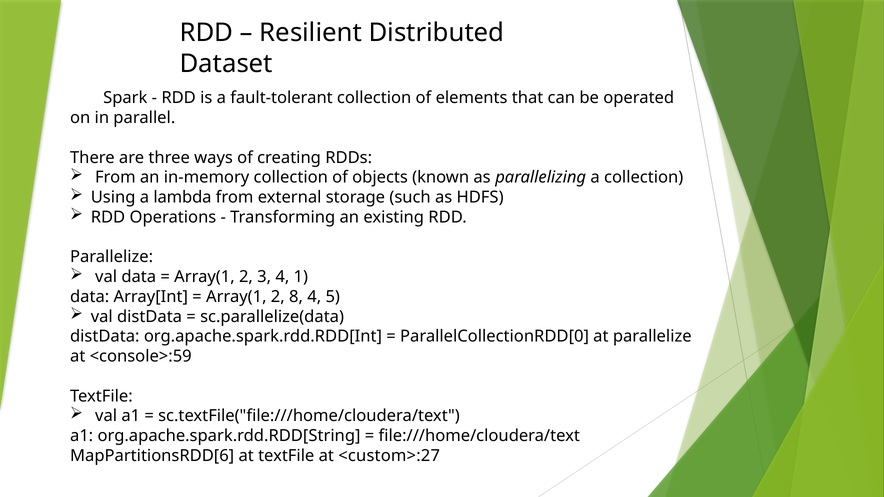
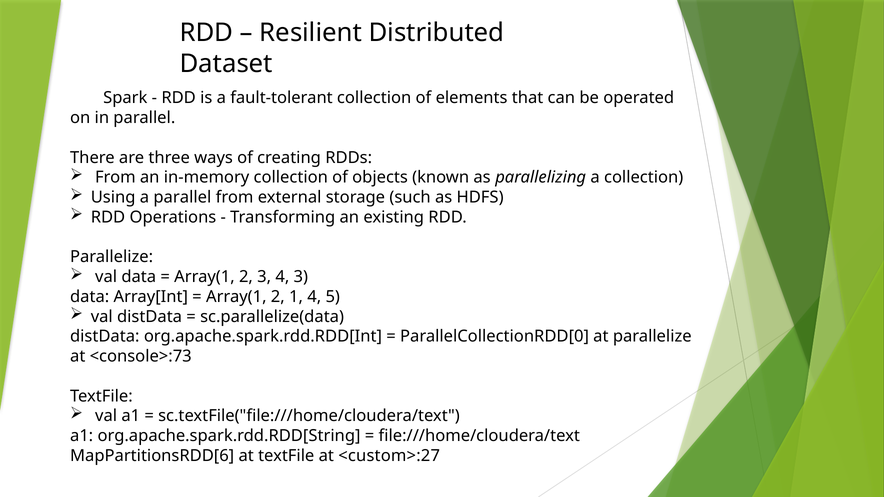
a lambda: lambda -> parallel
4 1: 1 -> 3
8: 8 -> 1
<console>:59: <console>:59 -> <console>:73
